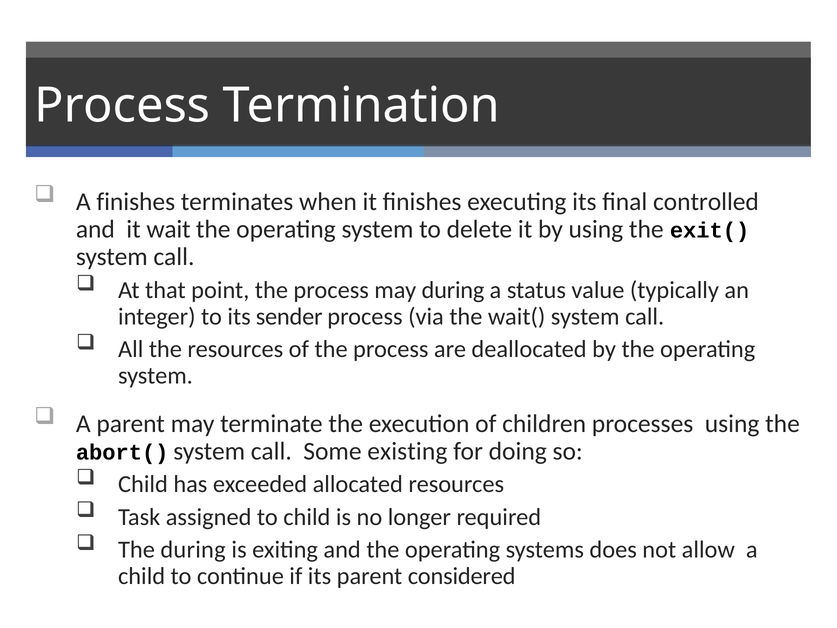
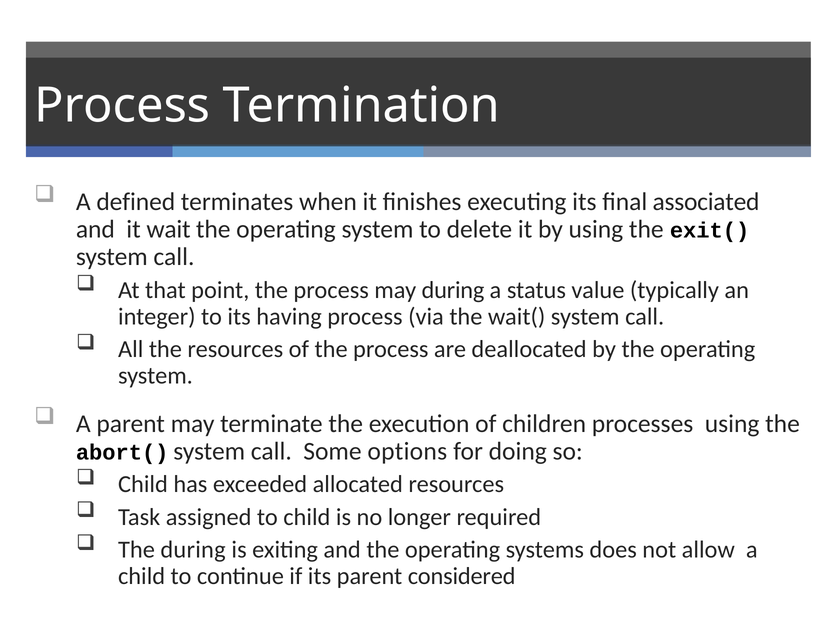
A finishes: finishes -> defined
controlled: controlled -> associated
sender: sender -> having
existing: existing -> options
